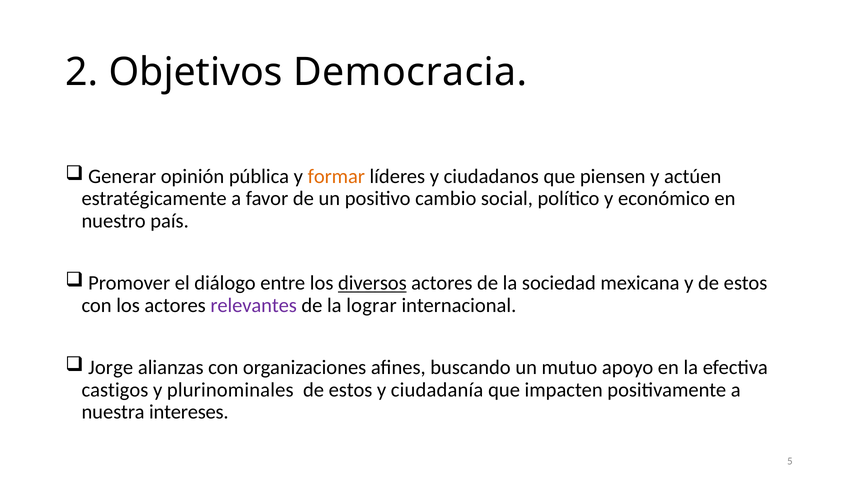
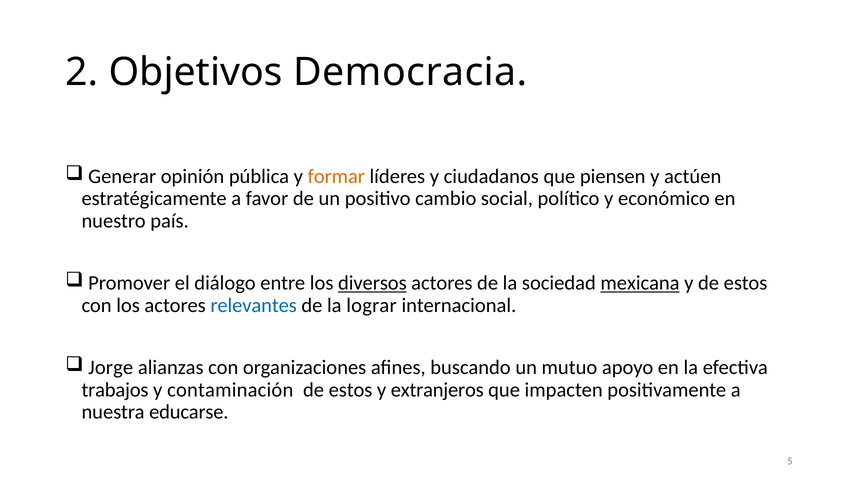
mexicana underline: none -> present
relevantes colour: purple -> blue
castigos: castigos -> trabajos
plurinominales: plurinominales -> contaminación
ciudadanía: ciudadanía -> extranjeros
intereses: intereses -> educarse
